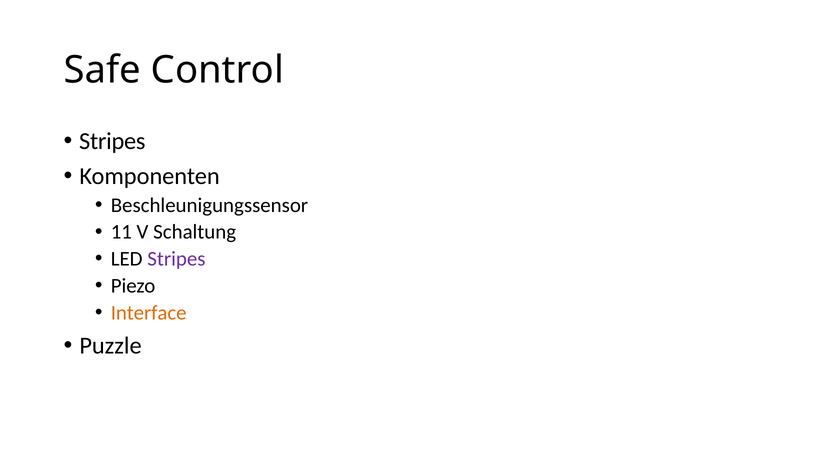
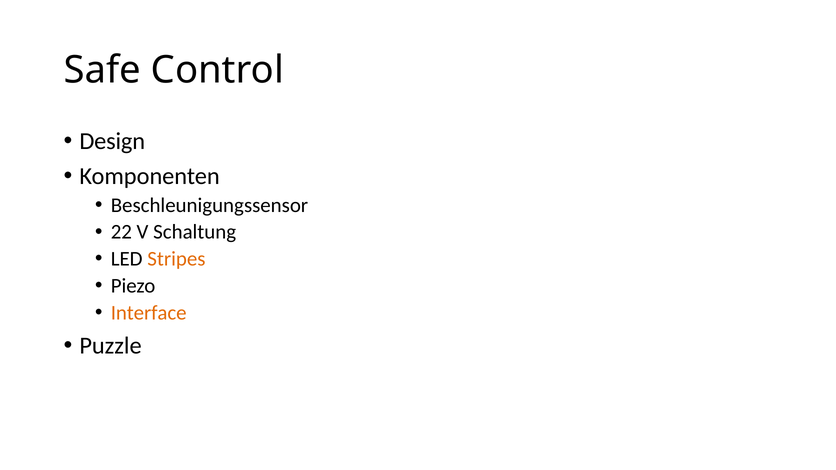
Stripes at (112, 141): Stripes -> Design
11: 11 -> 22
Stripes at (176, 259) colour: purple -> orange
